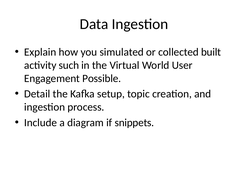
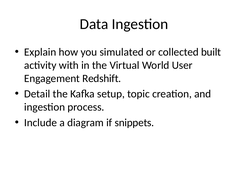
such: such -> with
Possible: Possible -> Redshift
